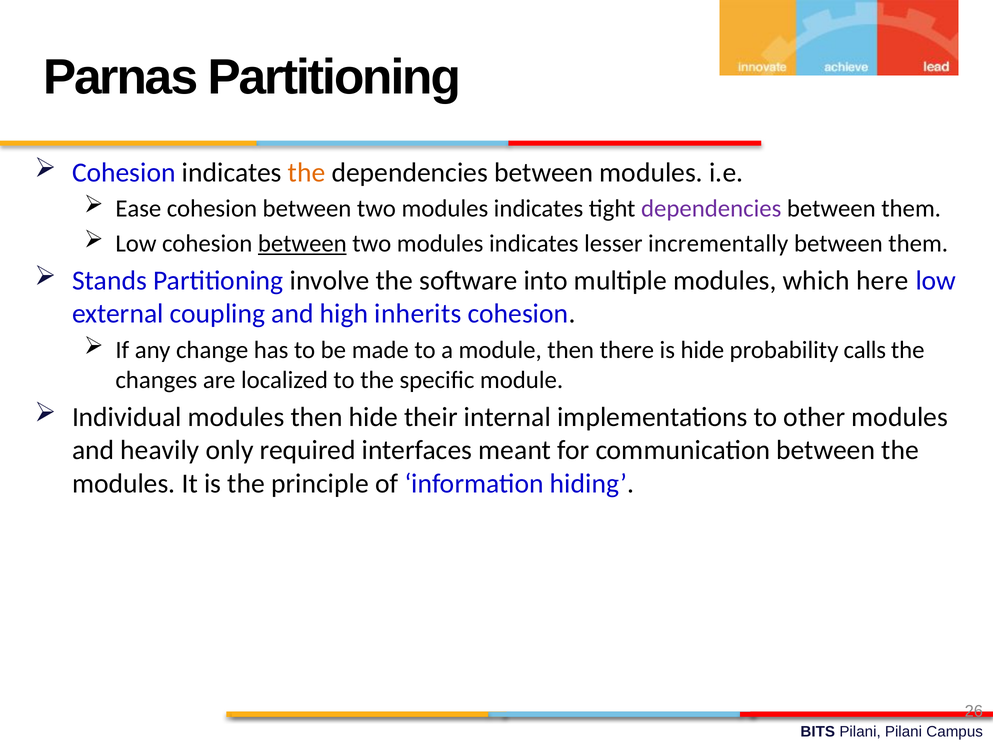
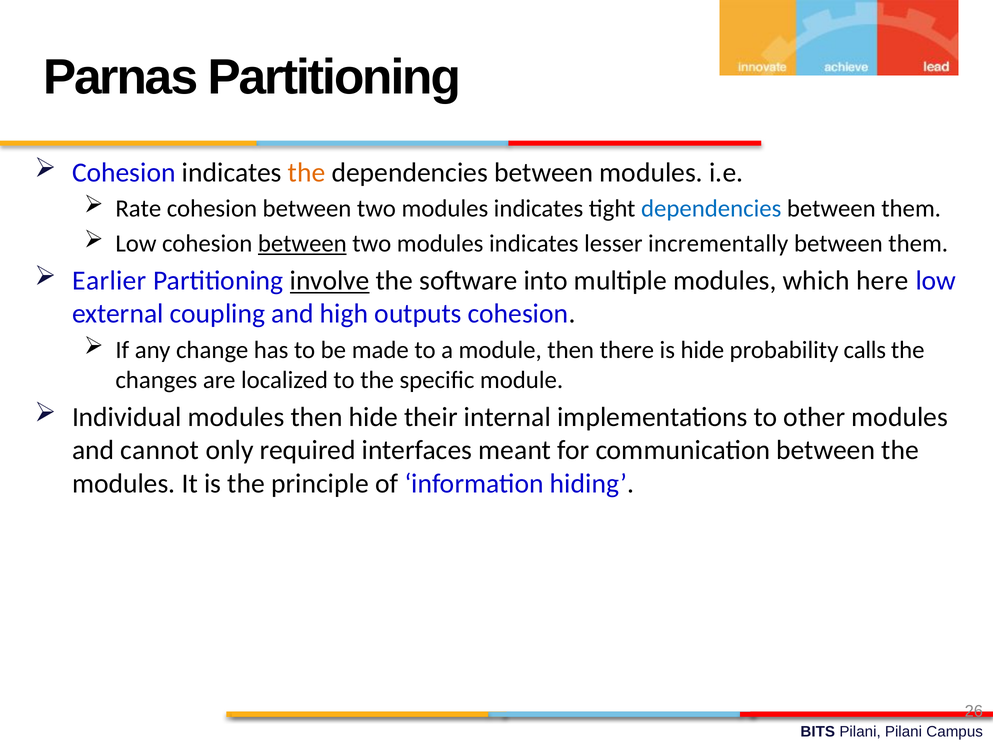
Ease: Ease -> Rate
dependencies at (711, 209) colour: purple -> blue
Stands: Stands -> Earlier
involve underline: none -> present
inherits: inherits -> outputs
heavily: heavily -> cannot
